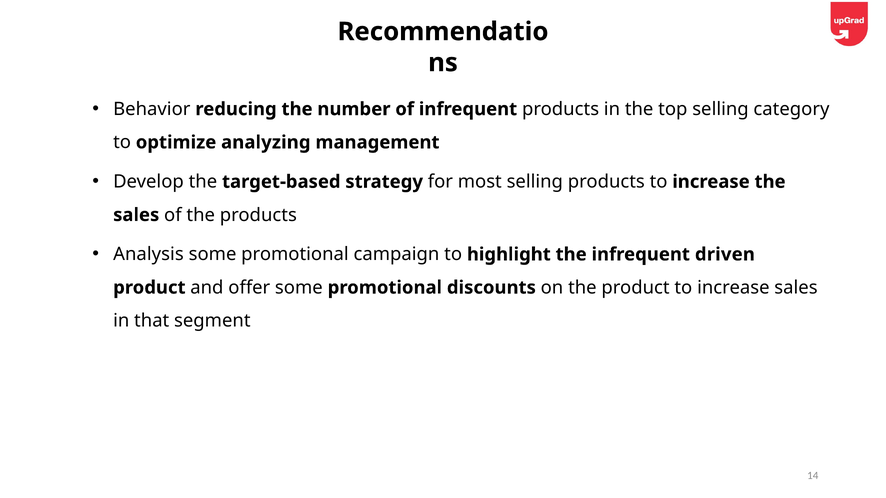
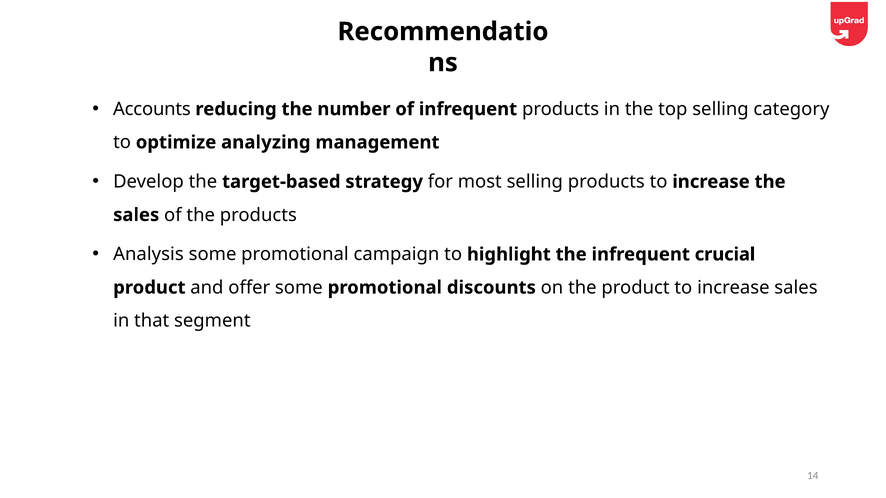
Behavior: Behavior -> Accounts
driven: driven -> crucial
